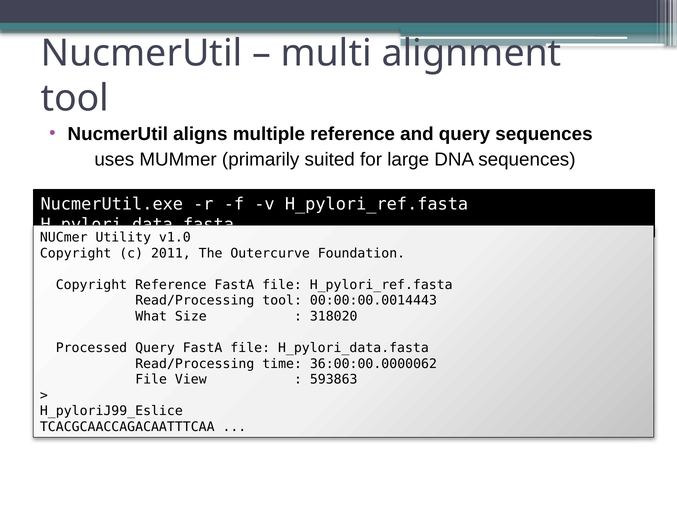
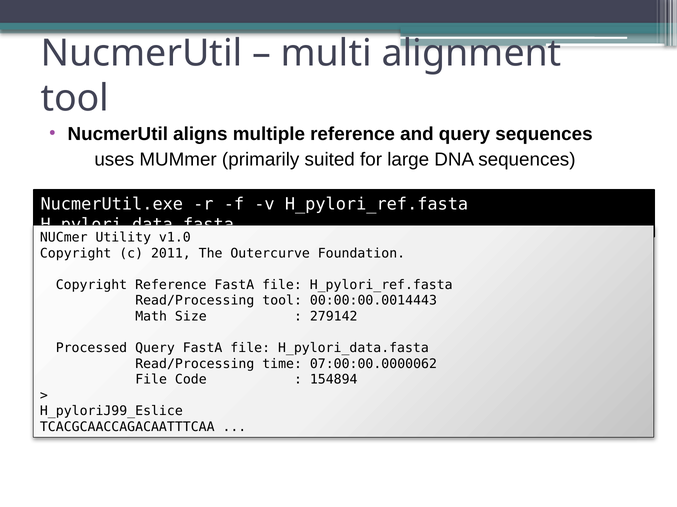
What: What -> Math
318020: 318020 -> 279142
36:00:00.0000062: 36:00:00.0000062 -> 07:00:00.0000062
View: View -> Code
593863: 593863 -> 154894
